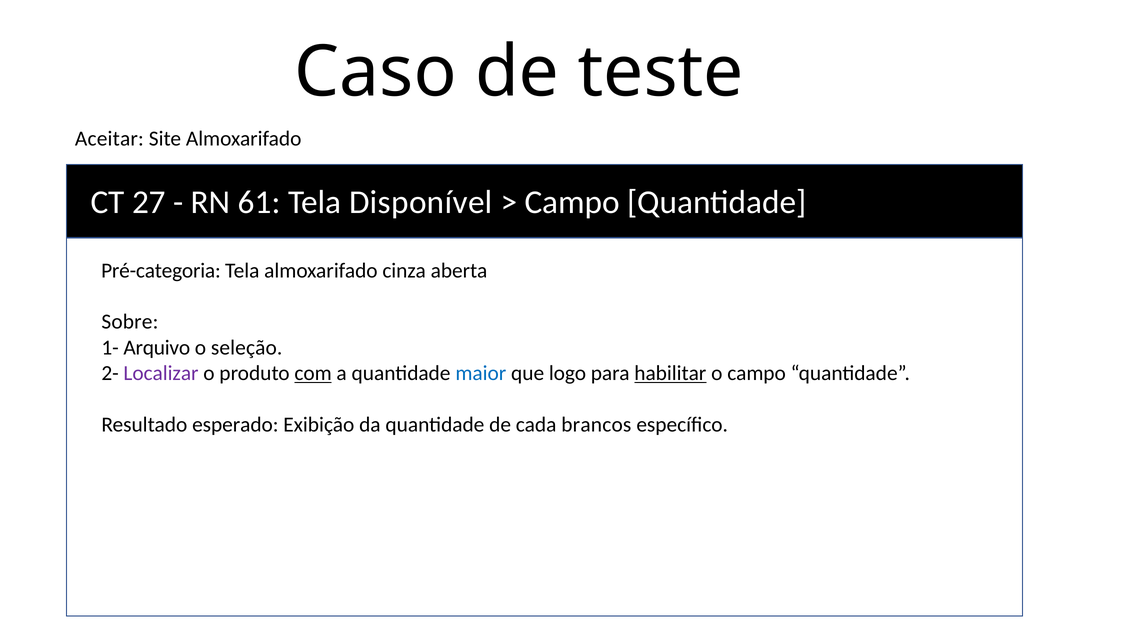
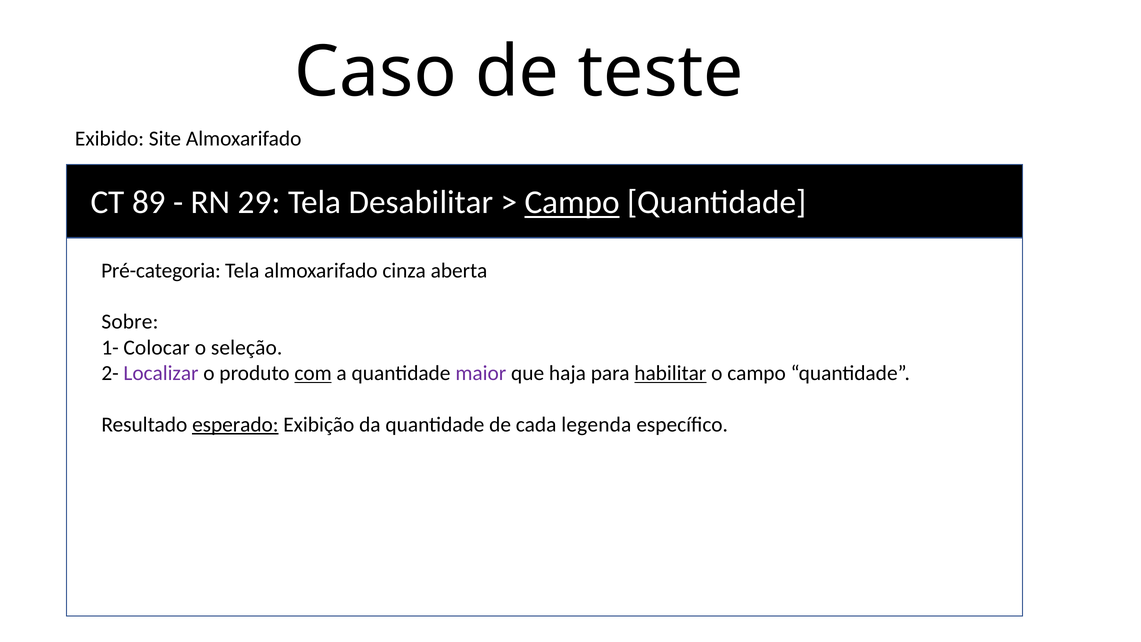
Aceitar: Aceitar -> Exibido
27: 27 -> 89
61: 61 -> 29
Disponível: Disponível -> Desabilitar
Campo at (572, 202) underline: none -> present
Arquivo: Arquivo -> Colocar
maior colour: blue -> purple
logo: logo -> haja
esperado underline: none -> present
brancos: brancos -> legenda
